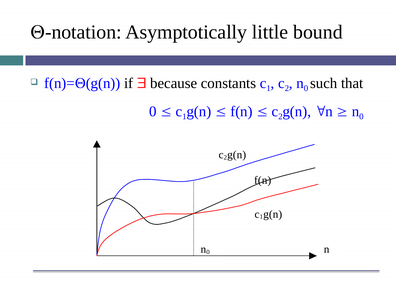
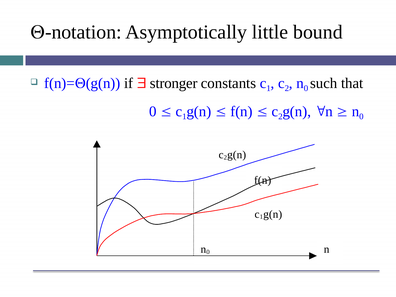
because: because -> stronger
